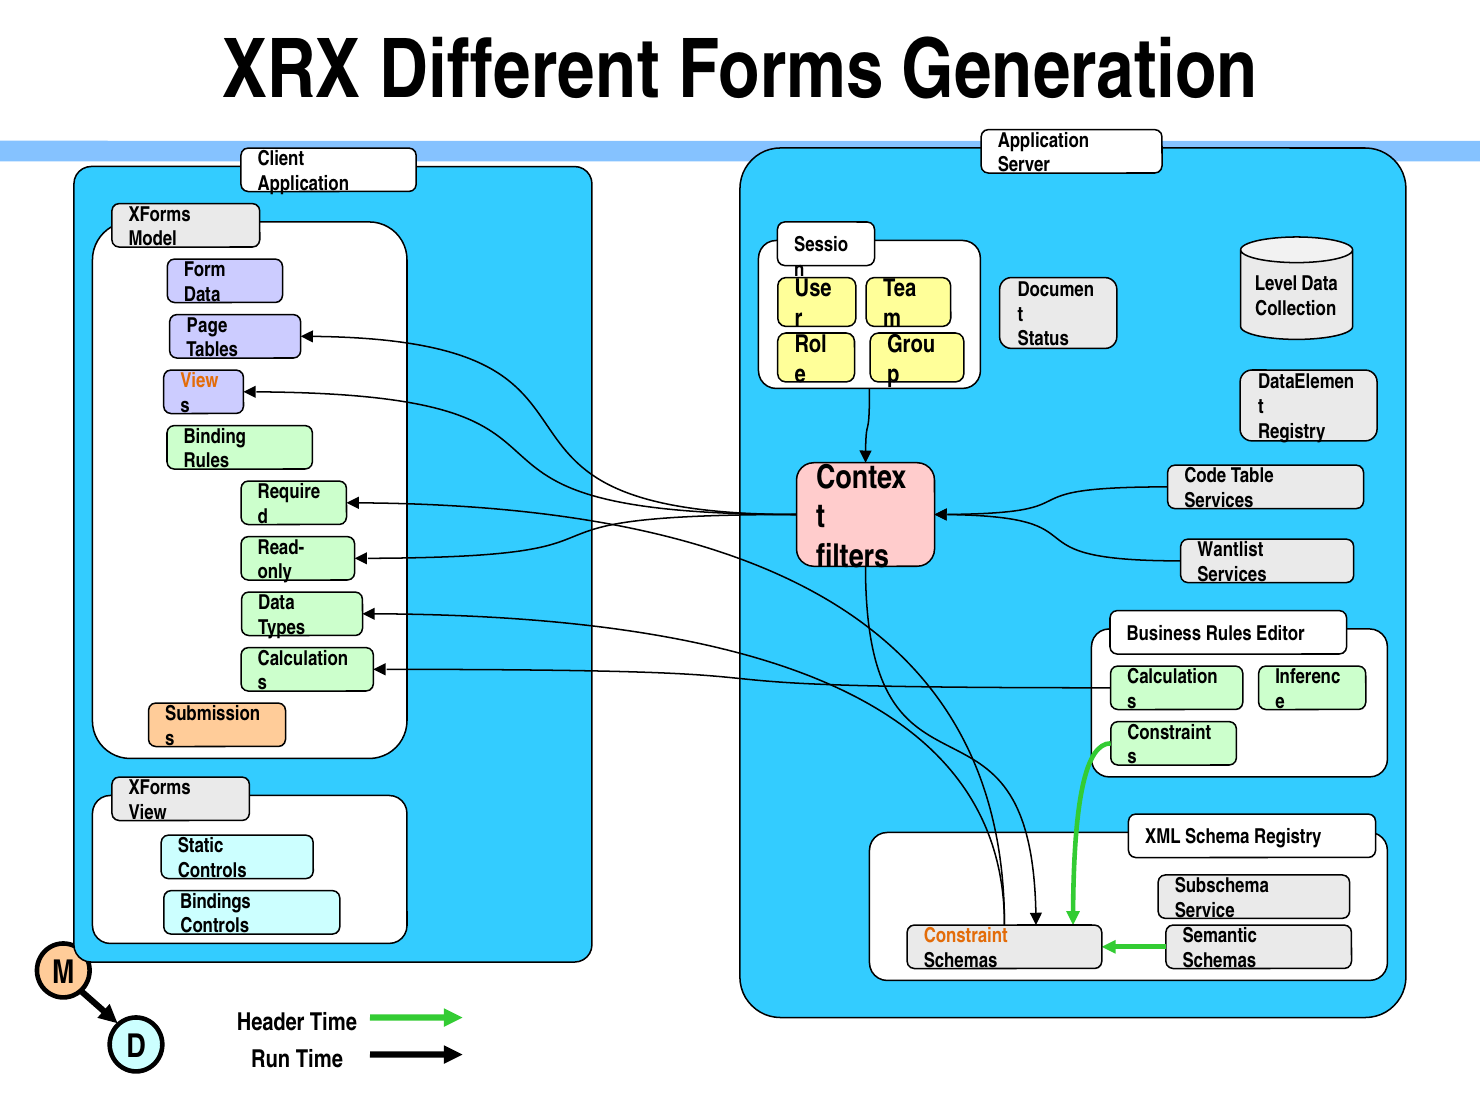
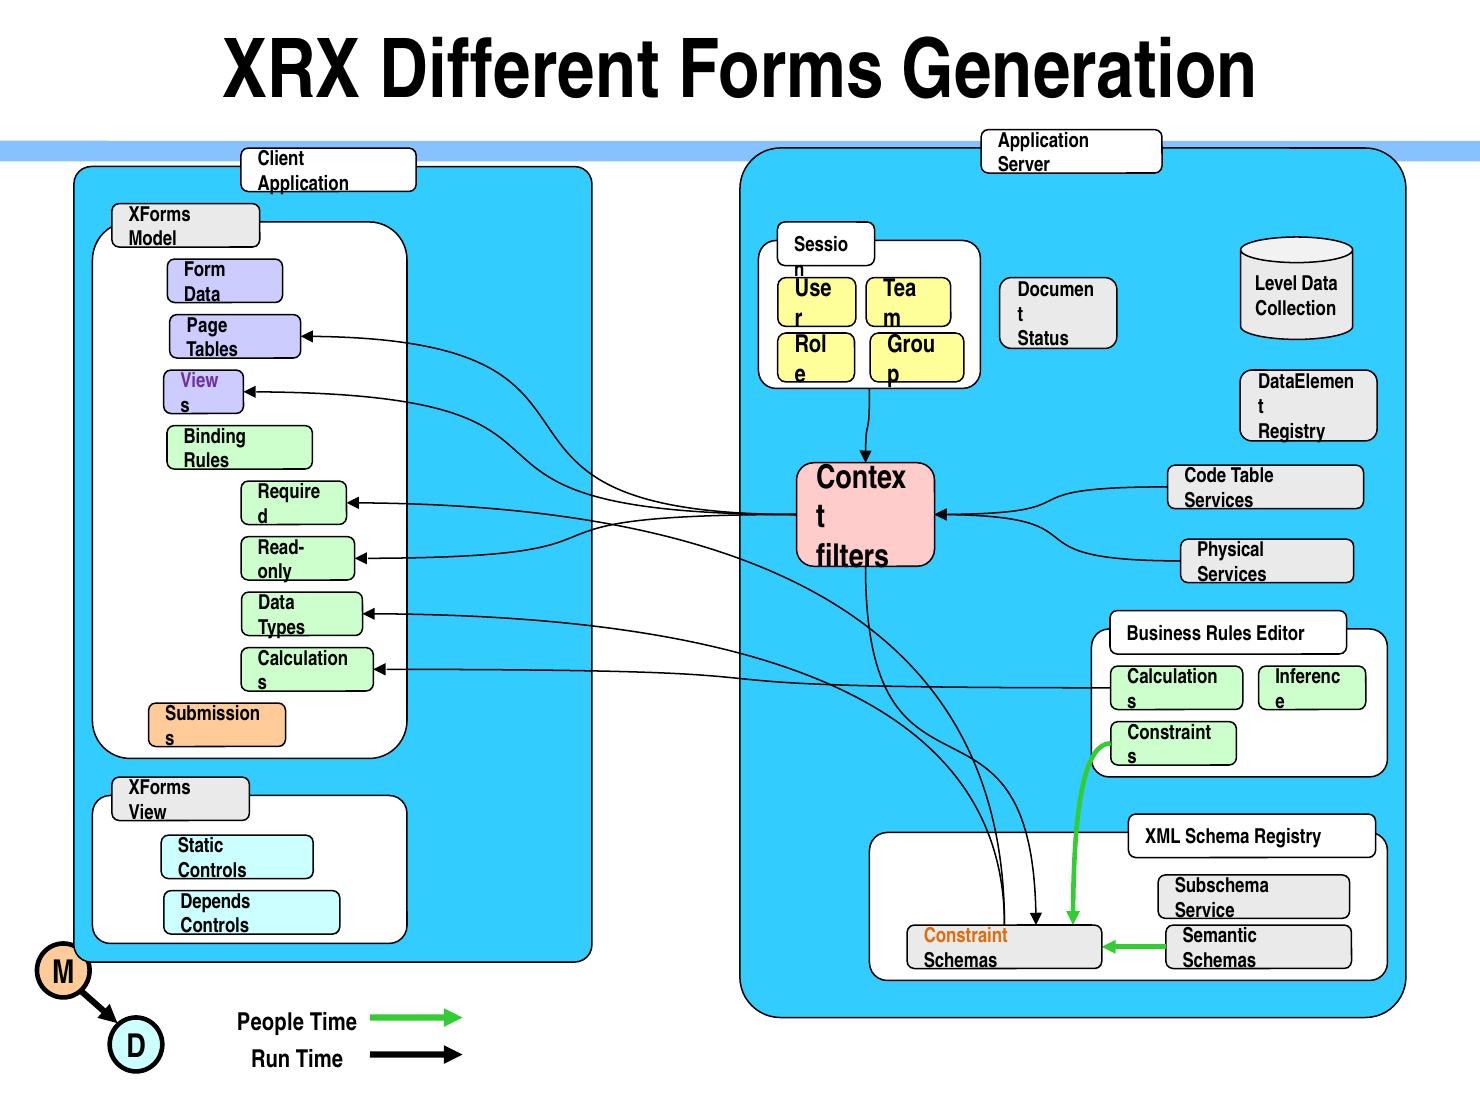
View at (199, 381) colour: orange -> purple
Wantlist: Wantlist -> Physical
Bindings: Bindings -> Depends
Header: Header -> People
